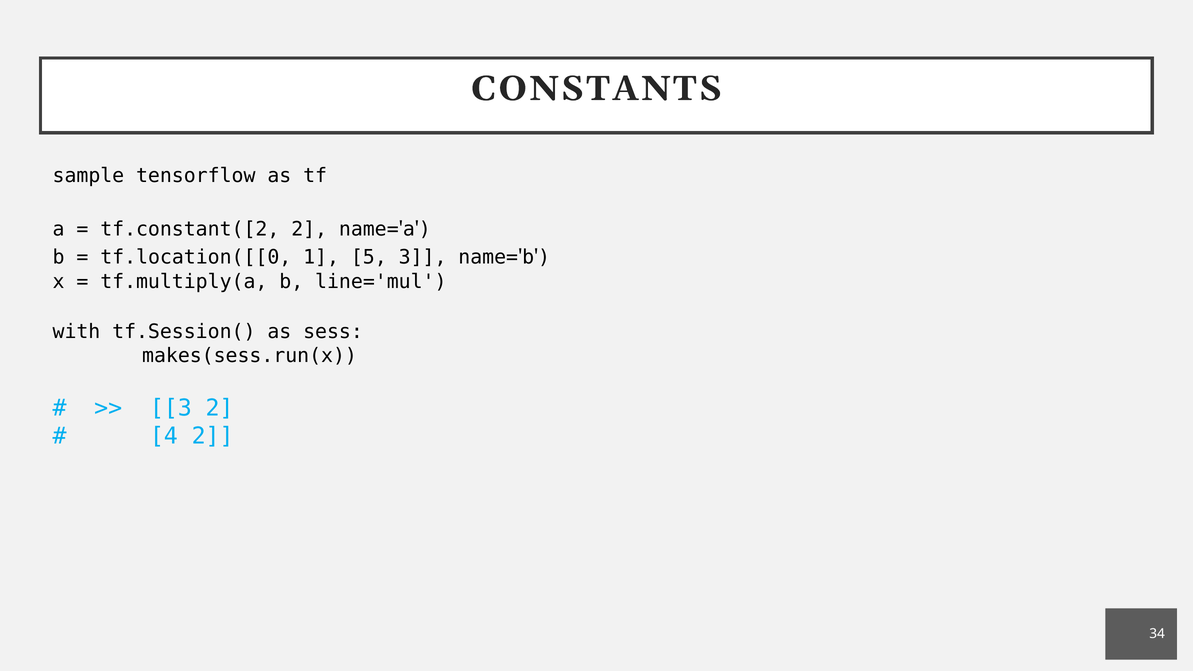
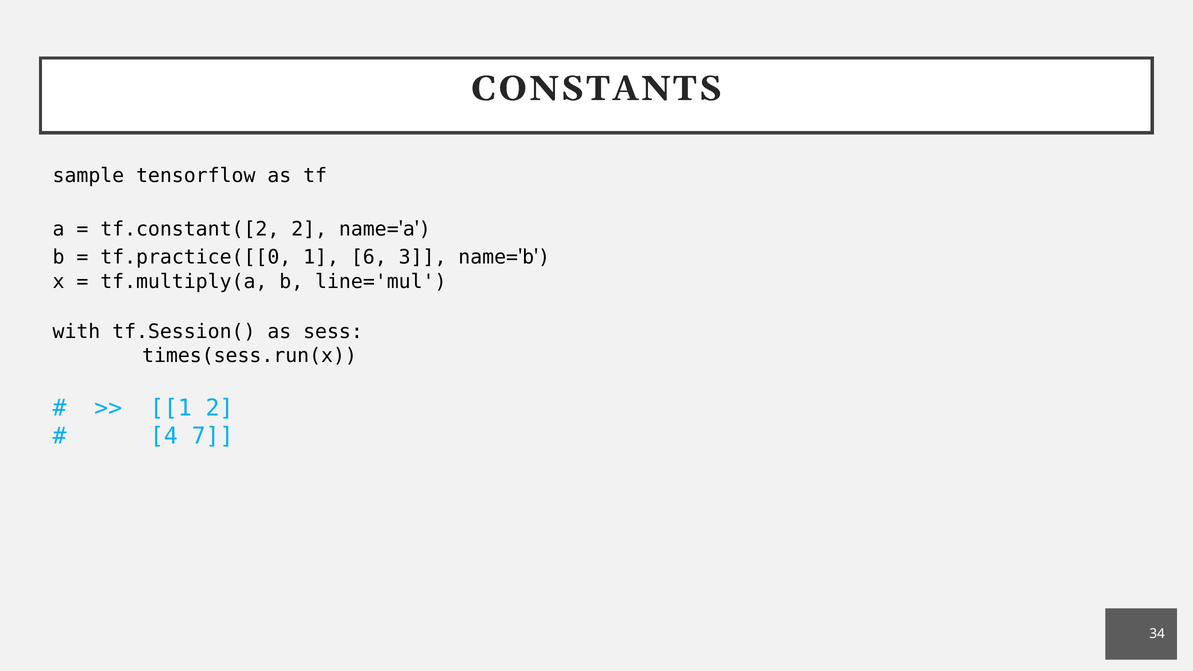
tf.location([[0: tf.location([[0 -> tf.practice([[0
5: 5 -> 6
makes(sess.run(x: makes(sess.run(x -> times(sess.run(x
3 at (171, 408): 3 -> 1
4 2: 2 -> 7
